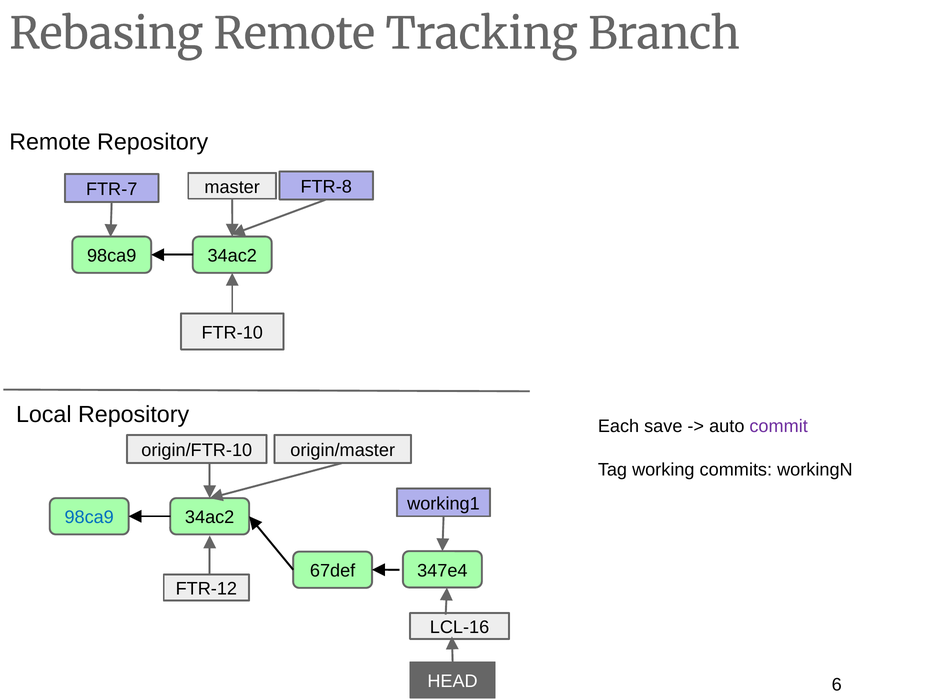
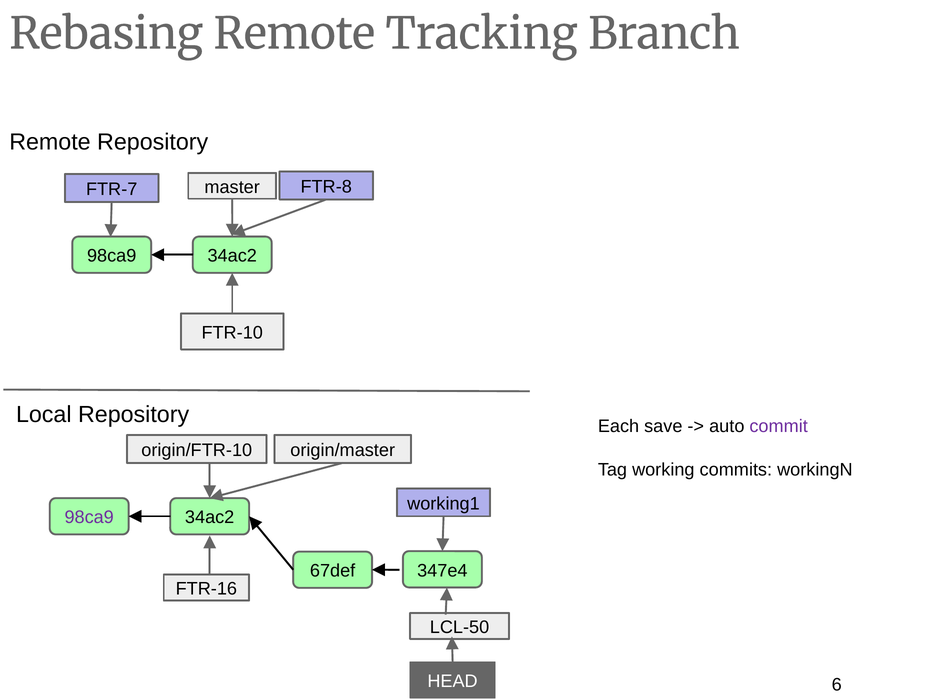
98ca9 at (89, 517) colour: blue -> purple
FTR-12: FTR-12 -> FTR-16
LCL-16: LCL-16 -> LCL-50
